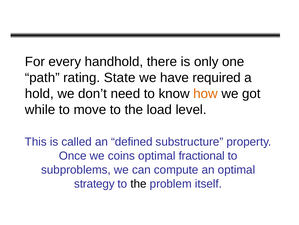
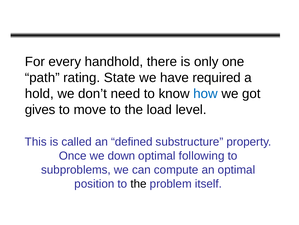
how colour: orange -> blue
while: while -> gives
coins: coins -> down
fractional: fractional -> following
strategy: strategy -> position
